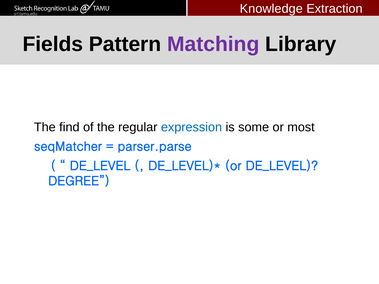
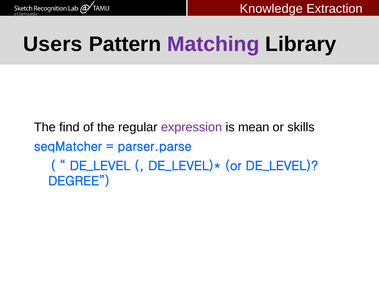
Fields: Fields -> Users
expression colour: blue -> purple
some: some -> mean
most: most -> skills
